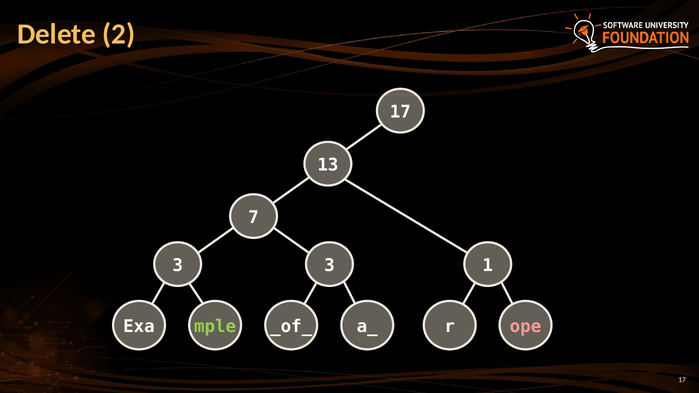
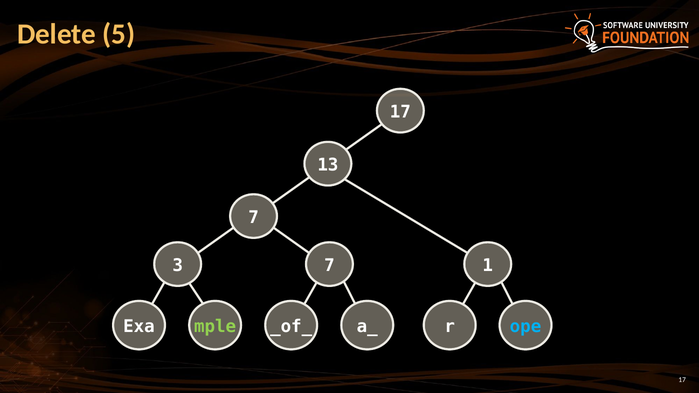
2: 2 -> 5
3 3: 3 -> 7
ope colour: pink -> light blue
